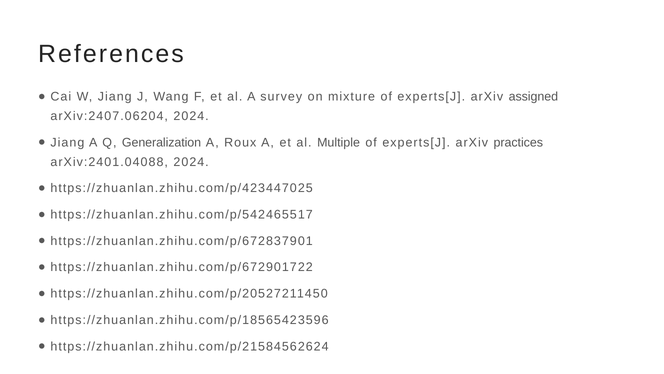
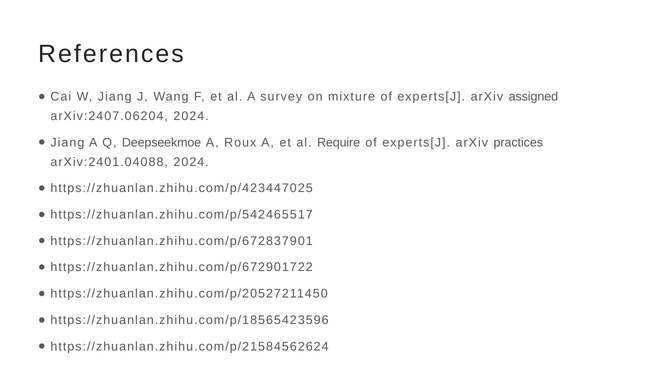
Generalization: Generalization -> Deepseekmoe
Multiple: Multiple -> Require
